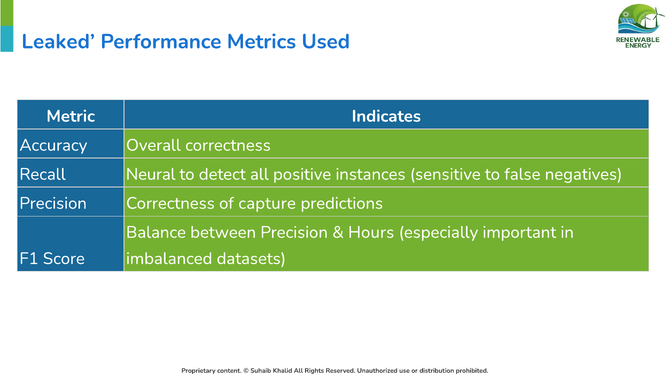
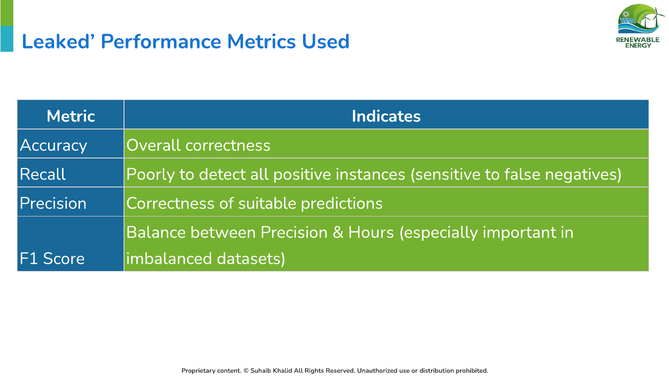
Neural: Neural -> Poorly
capture: capture -> suitable
